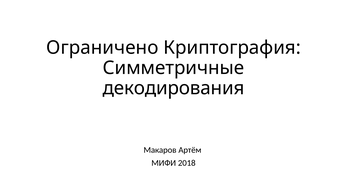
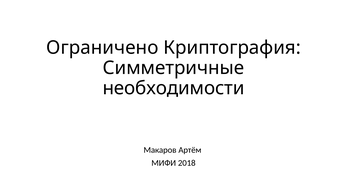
декодирования: декодирования -> необходимости
